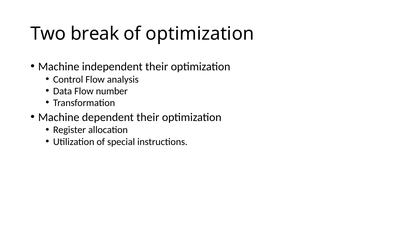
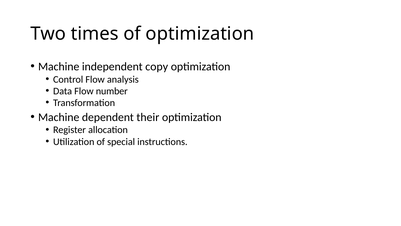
break: break -> times
independent their: their -> copy
